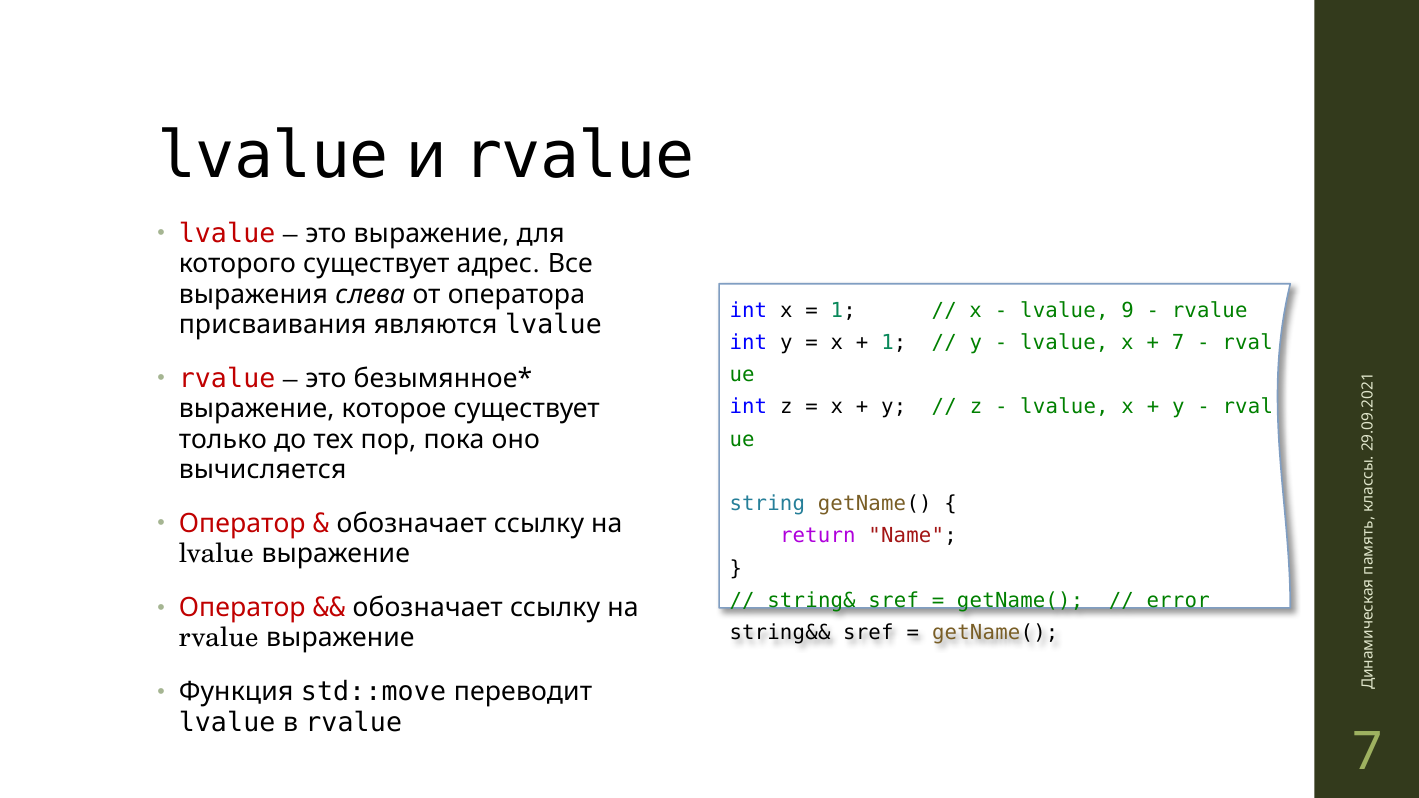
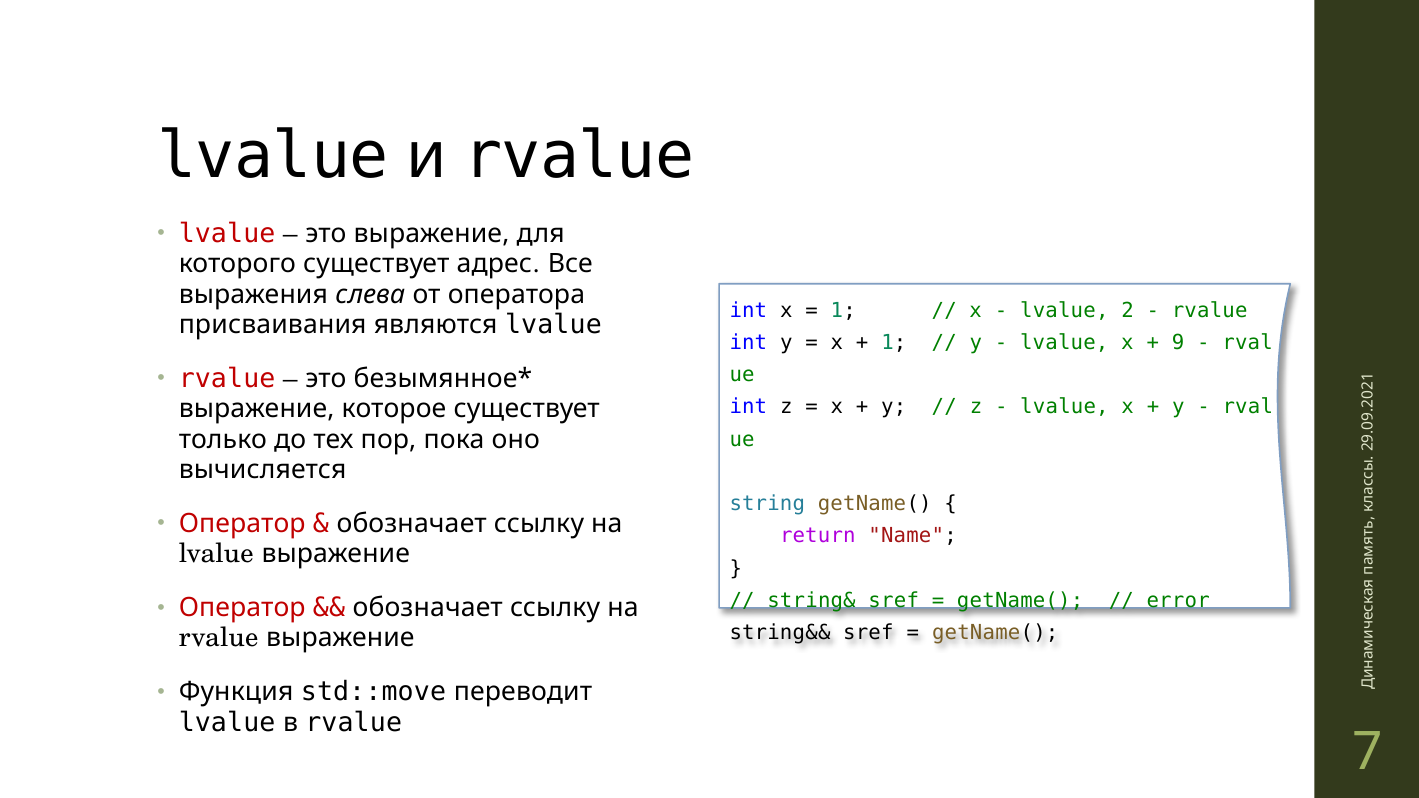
lvalue 9: 9 -> 2
7 at (1178, 343): 7 -> 9
